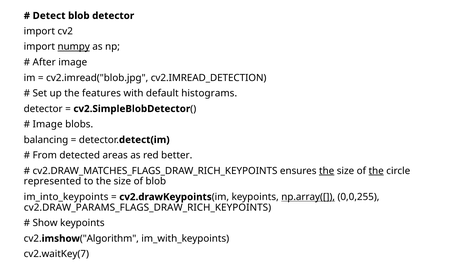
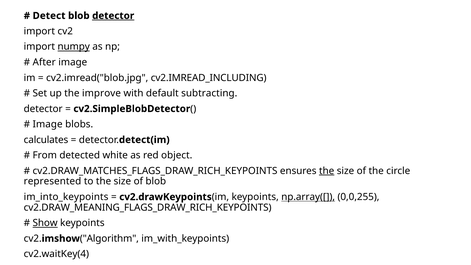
detector at (113, 16) underline: none -> present
cv2.IMREAD_DETECTION: cv2.IMREAD_DETECTION -> cv2.IMREAD_INCLUDING
features: features -> improve
histograms: histograms -> subtracting
balancing: balancing -> calculates
areas: areas -> white
better: better -> object
the at (376, 171) underline: present -> none
cv2.DRAW_PARAMS_FLAGS_DRAW_RICH_KEYPOINTS: cv2.DRAW_PARAMS_FLAGS_DRAW_RICH_KEYPOINTS -> cv2.DRAW_MEANING_FLAGS_DRAW_RICH_KEYPOINTS
Show underline: none -> present
cv2.waitKey(7: cv2.waitKey(7 -> cv2.waitKey(4
